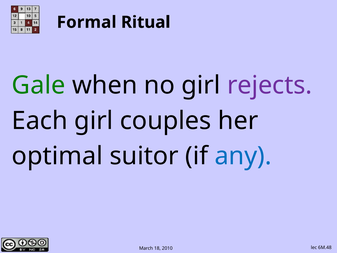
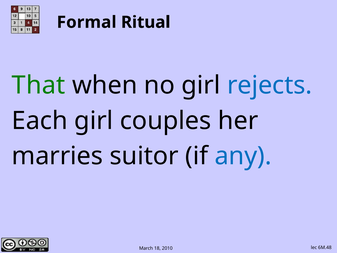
Gale: Gale -> That
rejects colour: purple -> blue
optimal: optimal -> marries
